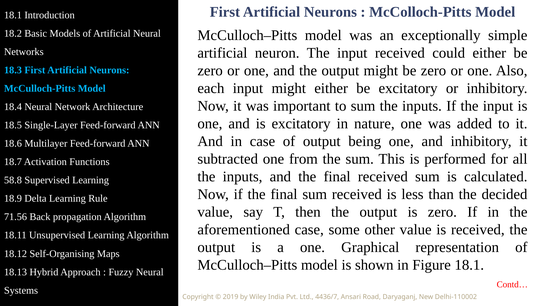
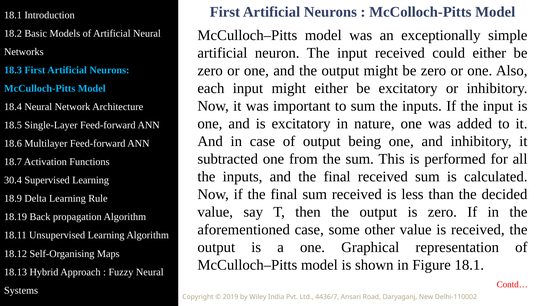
58.8: 58.8 -> 30.4
71.56: 71.56 -> 18.19
